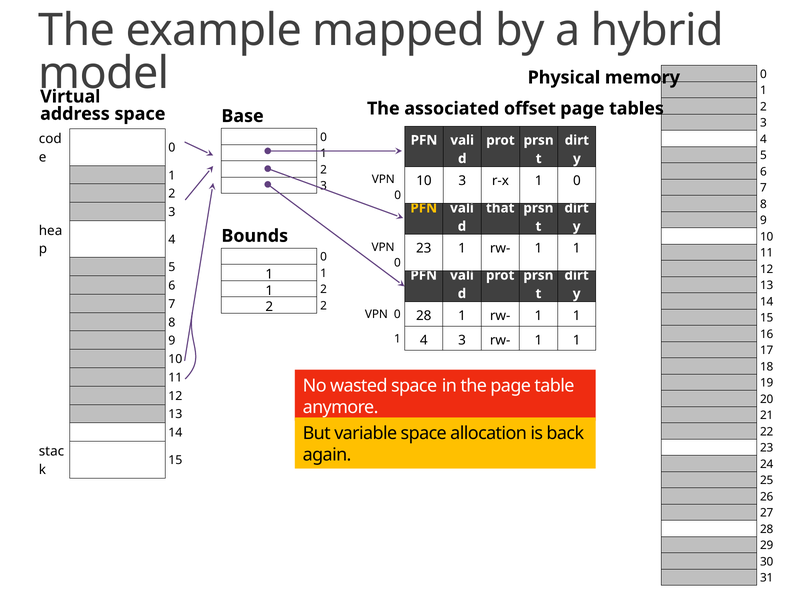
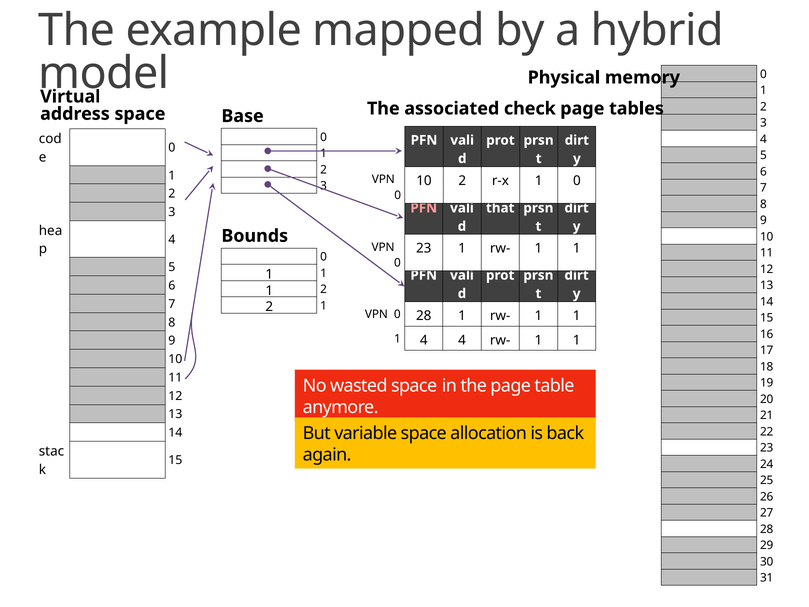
offset: offset -> check
10 3: 3 -> 2
PFN at (424, 208) colour: yellow -> pink
2 at (324, 306): 2 -> 1
4 3: 3 -> 4
